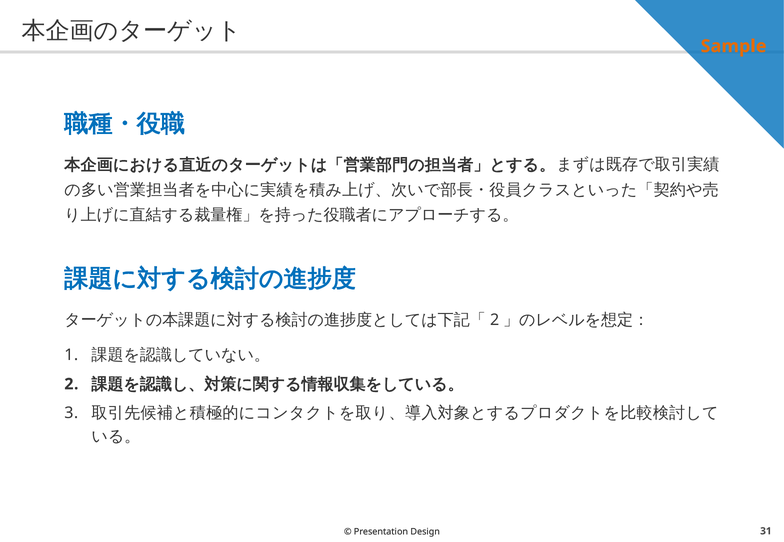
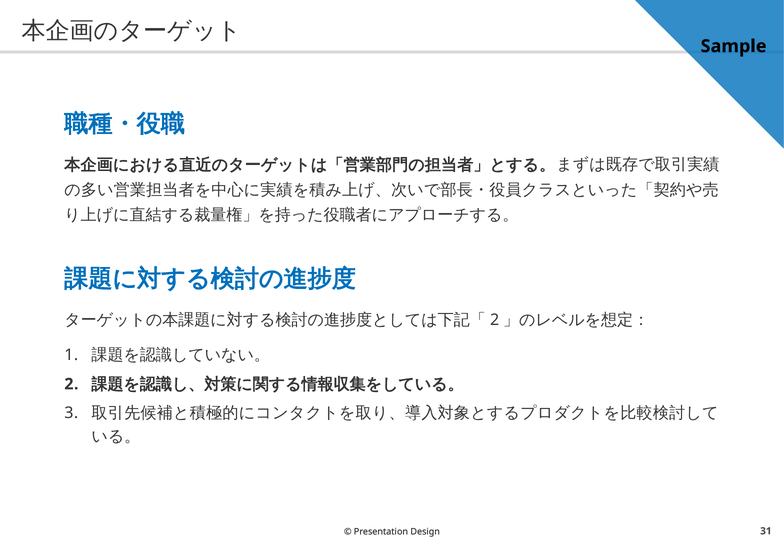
Sample colour: orange -> black
